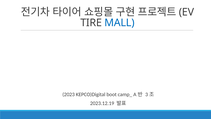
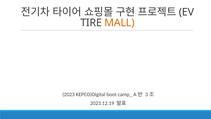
MALL colour: blue -> orange
